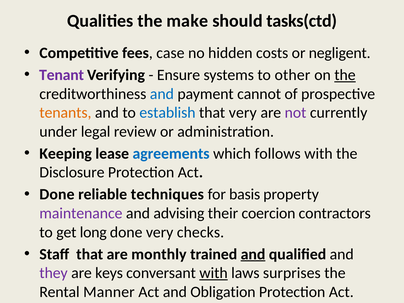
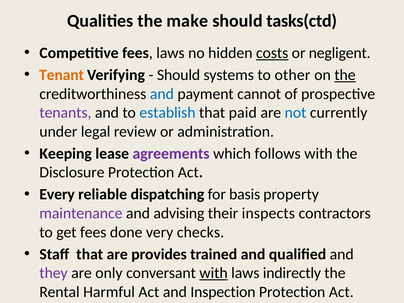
fees case: case -> laws
costs underline: none -> present
Tenant colour: purple -> orange
Ensure at (179, 75): Ensure -> Should
tenants colour: orange -> purple
that very: very -> paid
not colour: purple -> blue
agreements colour: blue -> purple
Done at (57, 194): Done -> Every
techniques: techniques -> dispatching
coercion: coercion -> inspects
get long: long -> fees
monthly: monthly -> provides
and at (253, 254) underline: present -> none
keys: keys -> only
surprises: surprises -> indirectly
Manner: Manner -> Harmful
Obligation: Obligation -> Inspection
